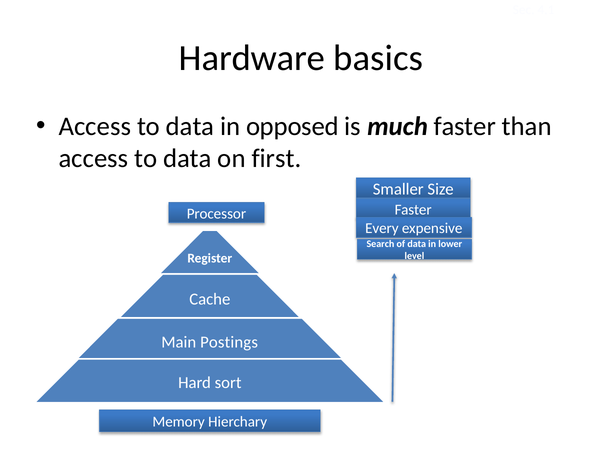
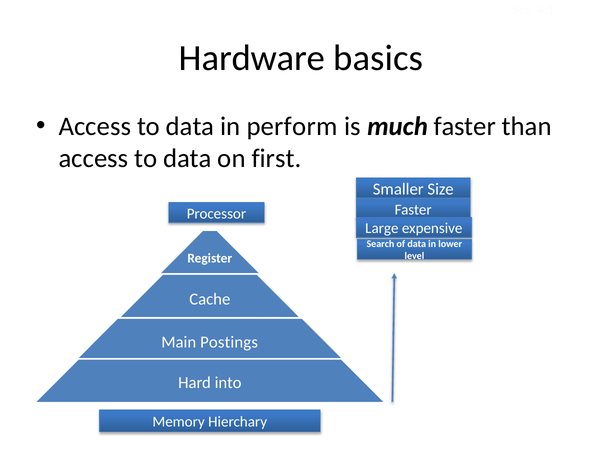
opposed: opposed -> perform
Every: Every -> Large
sort: sort -> into
